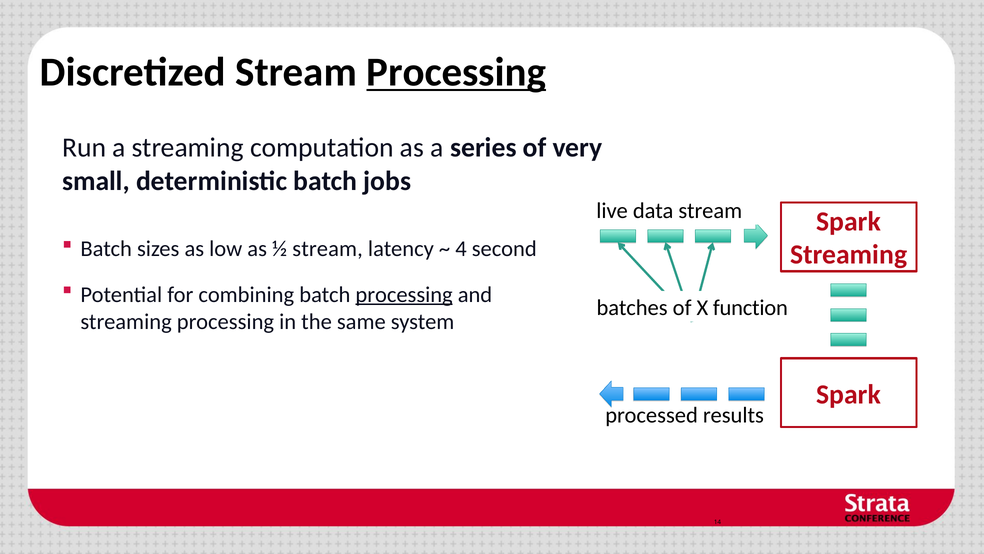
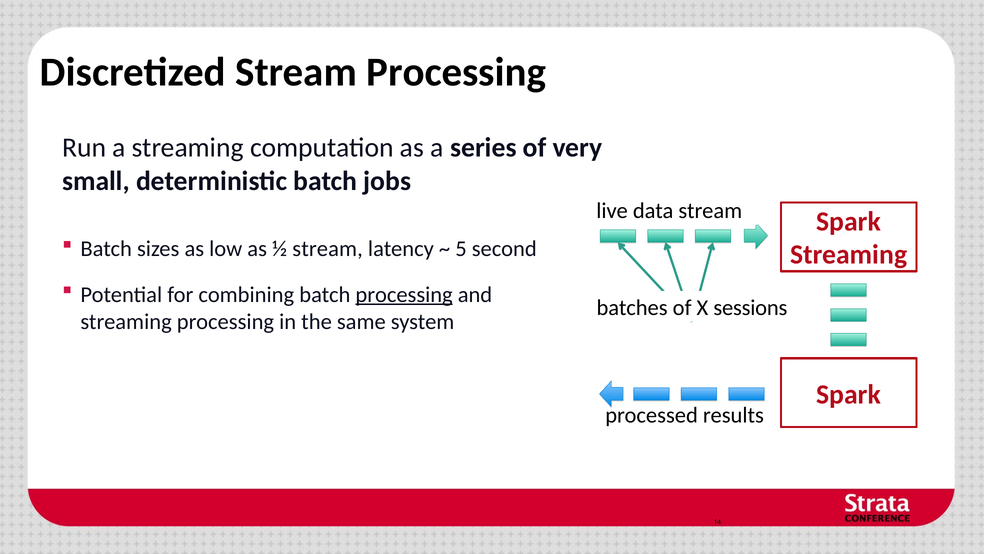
Processing at (456, 72) underline: present -> none
4: 4 -> 5
function: function -> sessions
